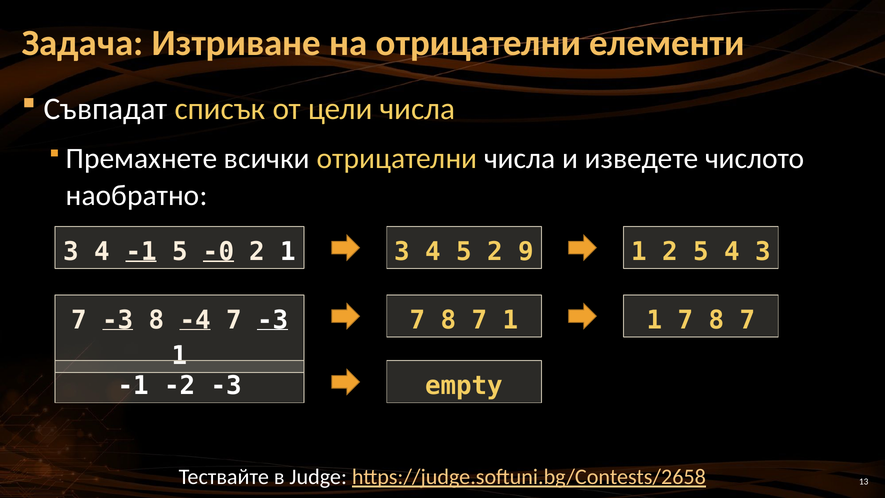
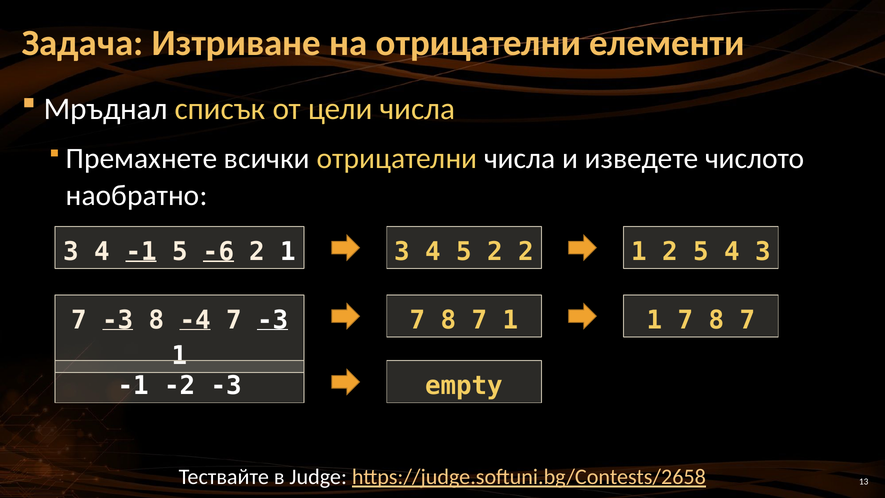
Съвпадат: Съвпадат -> Мръднал
-0: -0 -> -6
2 9: 9 -> 2
